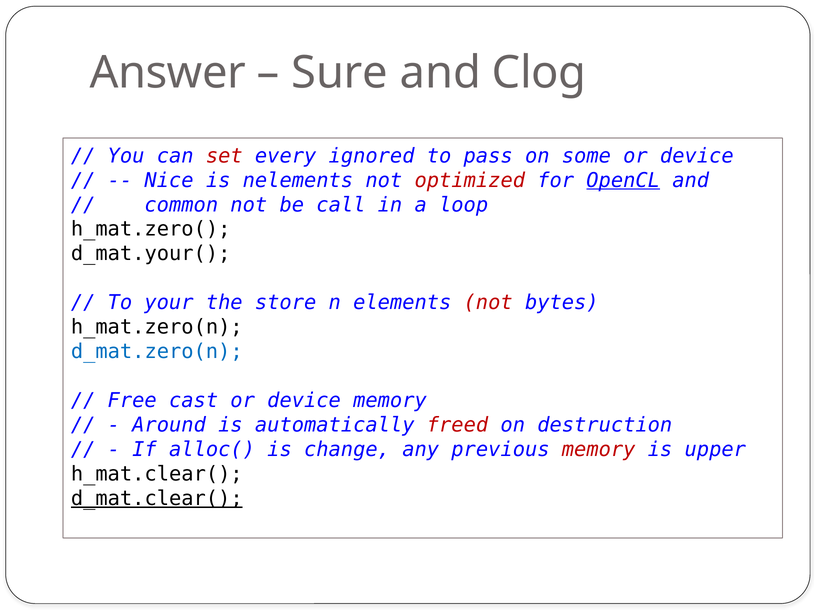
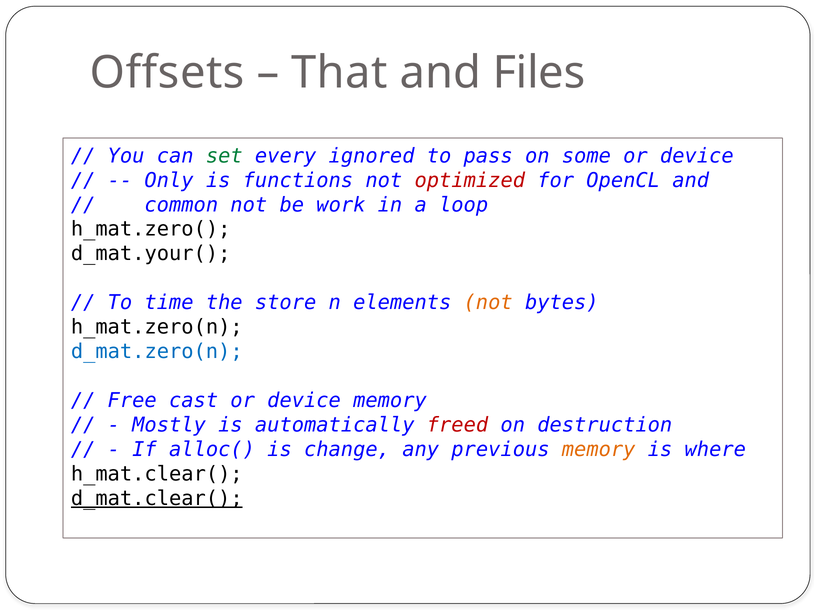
Answer: Answer -> Offsets
Sure: Sure -> That
Clog: Clog -> Files
set colour: red -> green
Nice: Nice -> Only
nelements: nelements -> functions
OpenCL underline: present -> none
call: call -> work
your: your -> time
not at (488, 303) colour: red -> orange
Around: Around -> Mostly
memory at (599, 450) colour: red -> orange
upper: upper -> where
